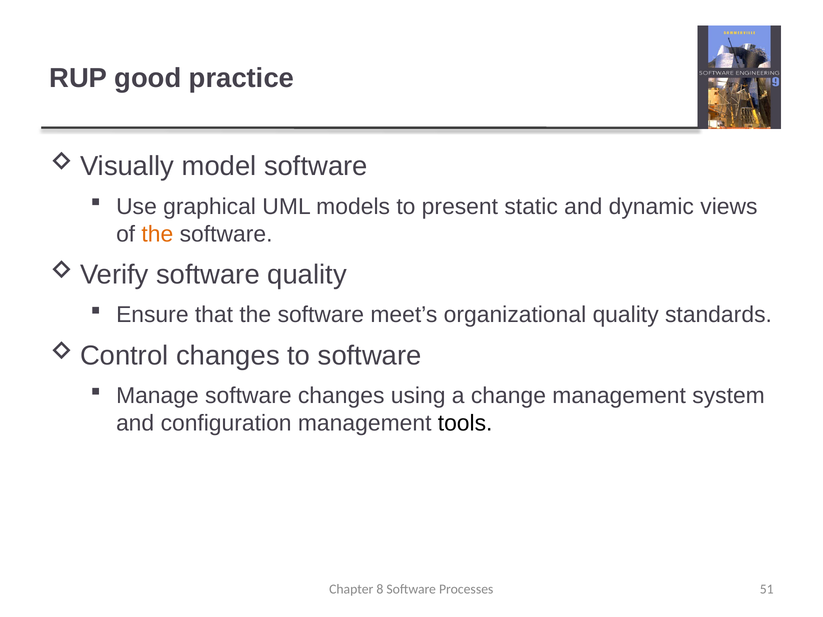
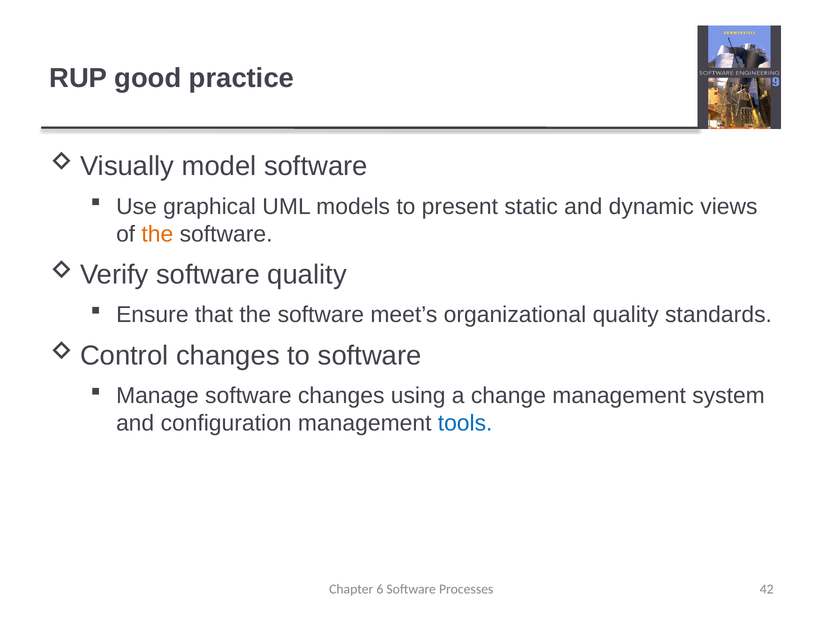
tools colour: black -> blue
8: 8 -> 6
51: 51 -> 42
